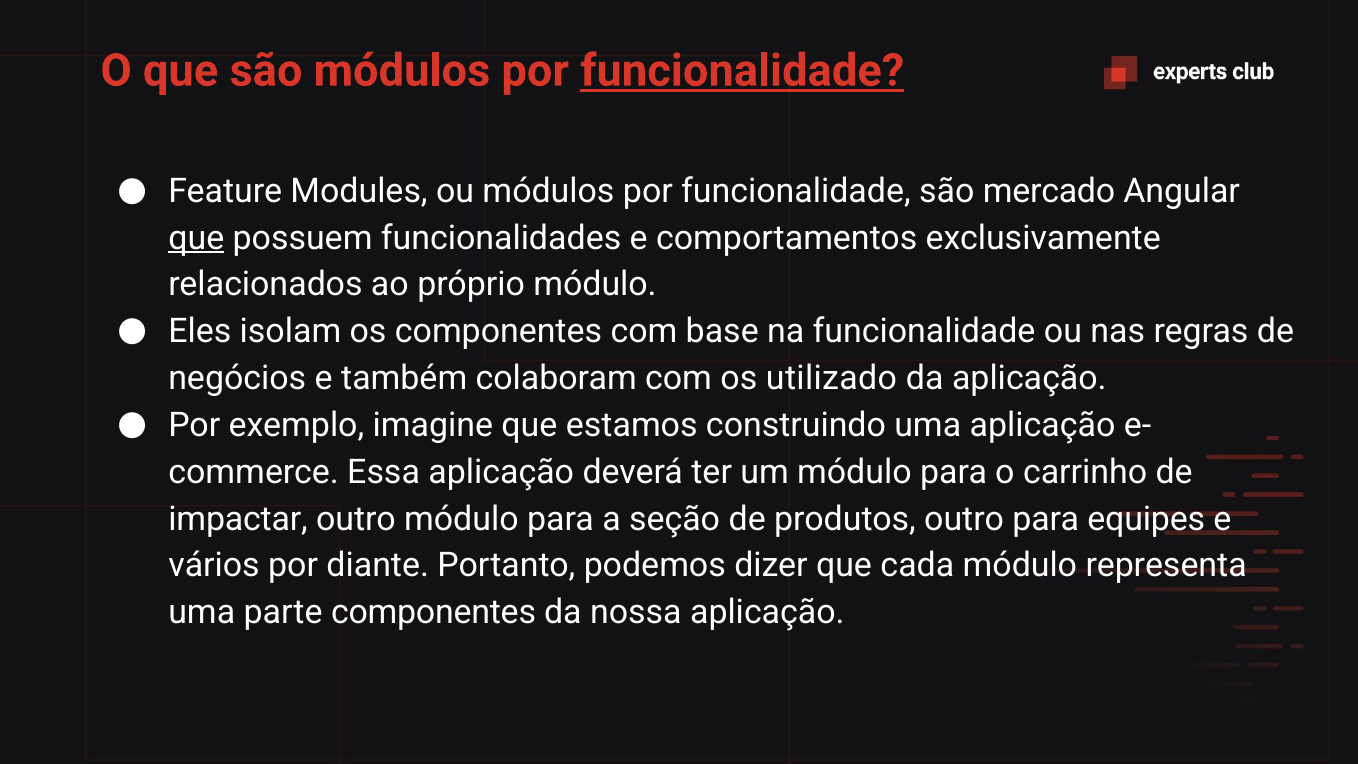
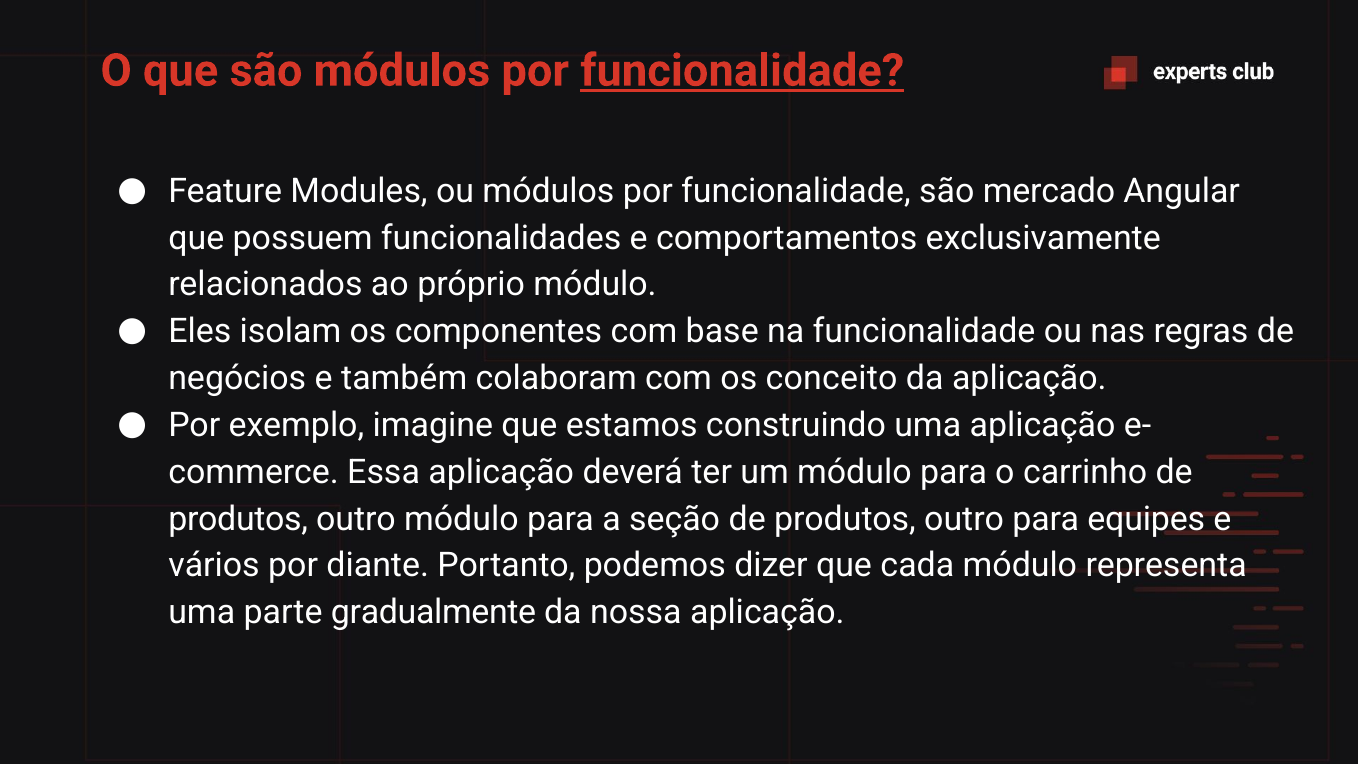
que at (196, 238) underline: present -> none
utilizado: utilizado -> conceito
impactar at (238, 519): impactar -> produtos
parte componentes: componentes -> gradualmente
